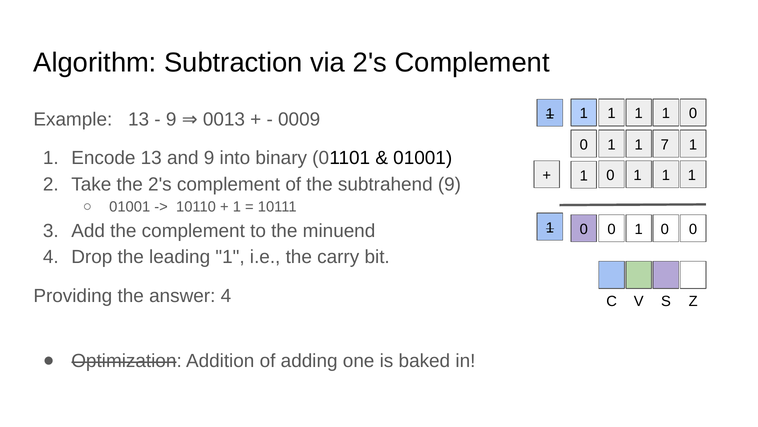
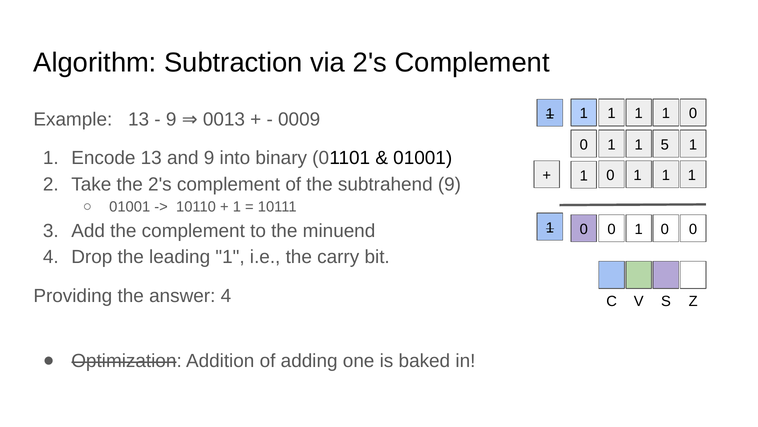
7: 7 -> 5
